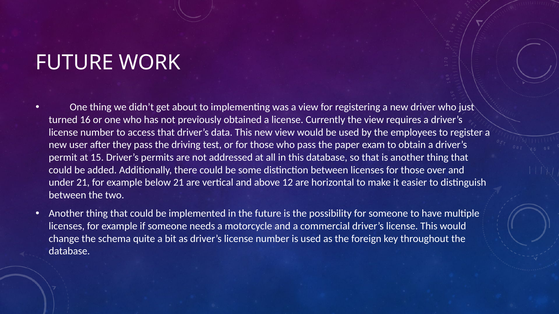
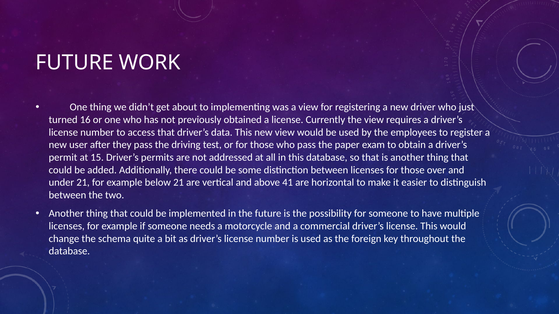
12: 12 -> 41
